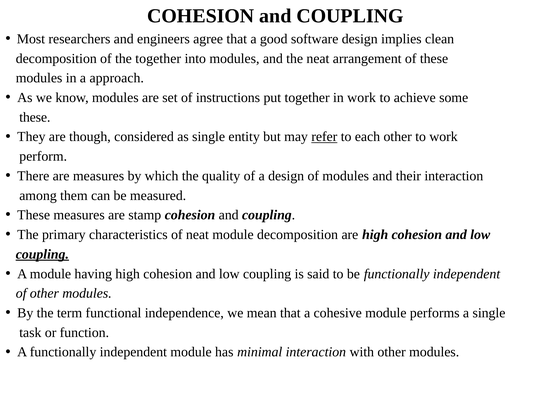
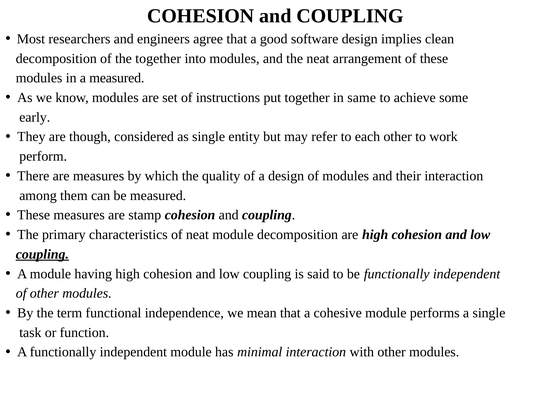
a approach: approach -> measured
in work: work -> same
these at (35, 117): these -> early
refer underline: present -> none
